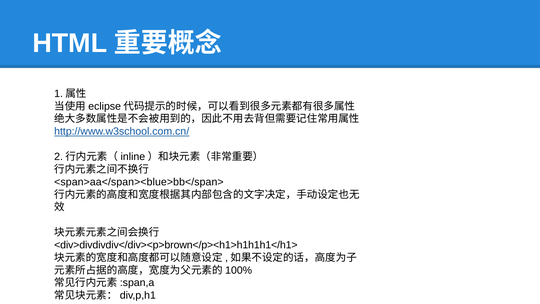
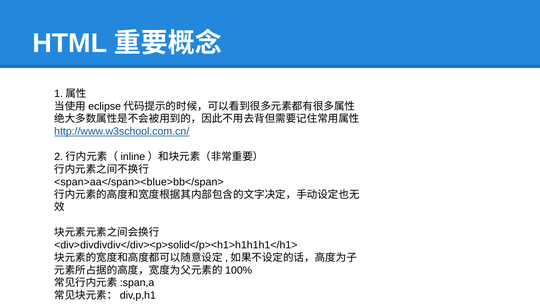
<div>divdivdiv</div><p>brown</p><h1>h1h1h1</h1>: <div>divdivdiv</div><p>brown</p><h1>h1h1h1</h1> -> <div>divdivdiv</div><p>solid</p><h1>h1h1h1</h1>
